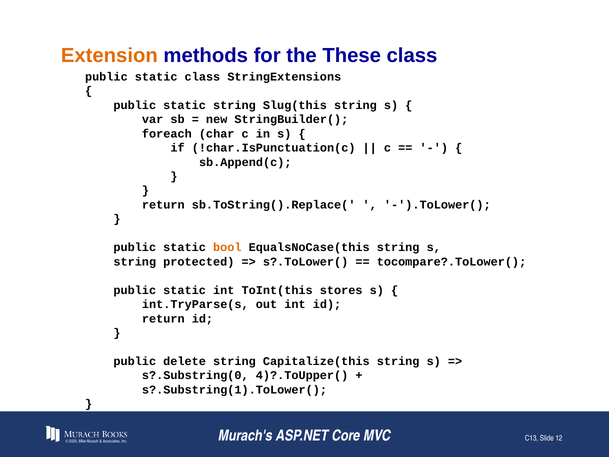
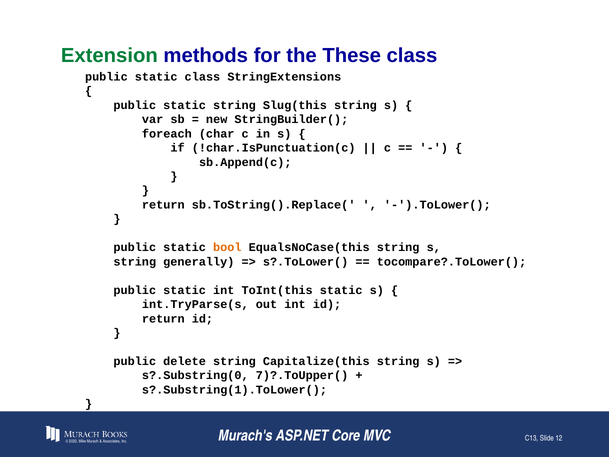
Extension colour: orange -> green
protected: protected -> generally
ToInt(this stores: stores -> static
4)?.ToUpper(: 4)?.ToUpper( -> 7)?.ToUpper(
